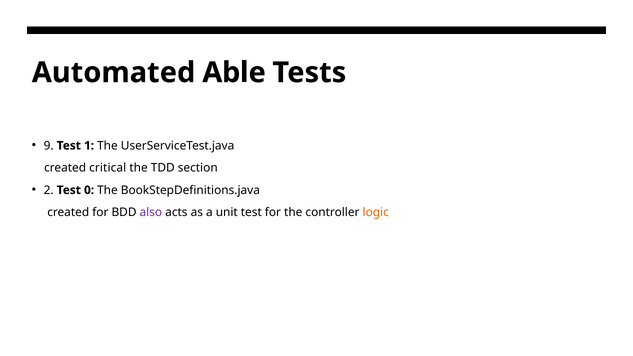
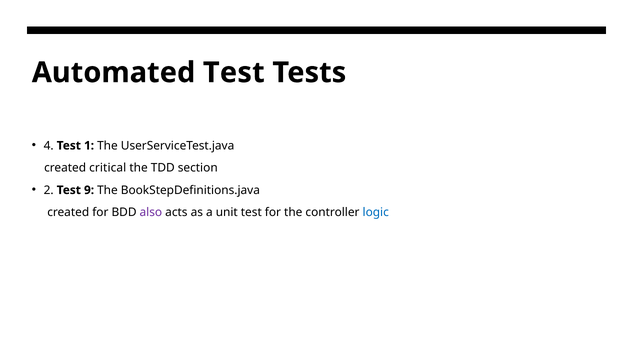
Automated Able: Able -> Test
9: 9 -> 4
0: 0 -> 9
logic colour: orange -> blue
